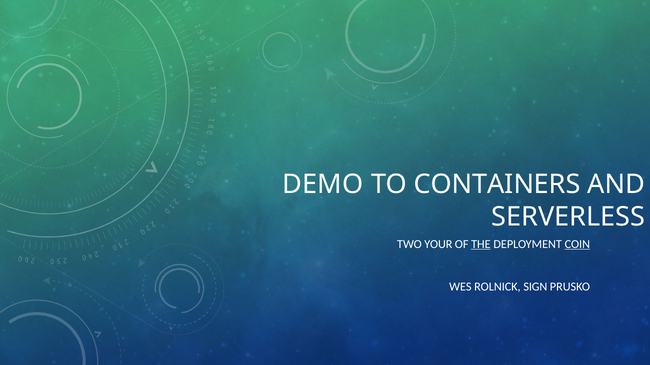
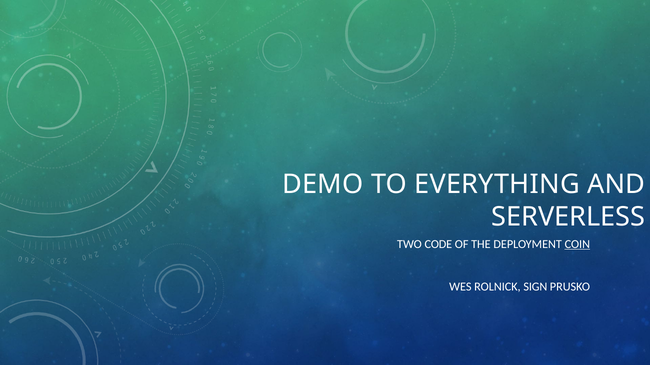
CONTAINERS: CONTAINERS -> EVERYTHING
YOUR: YOUR -> CODE
THE underline: present -> none
